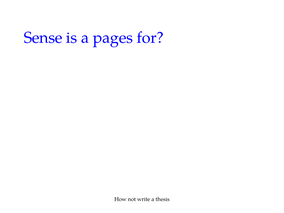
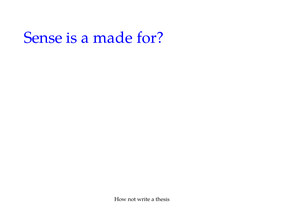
pages: pages -> made
